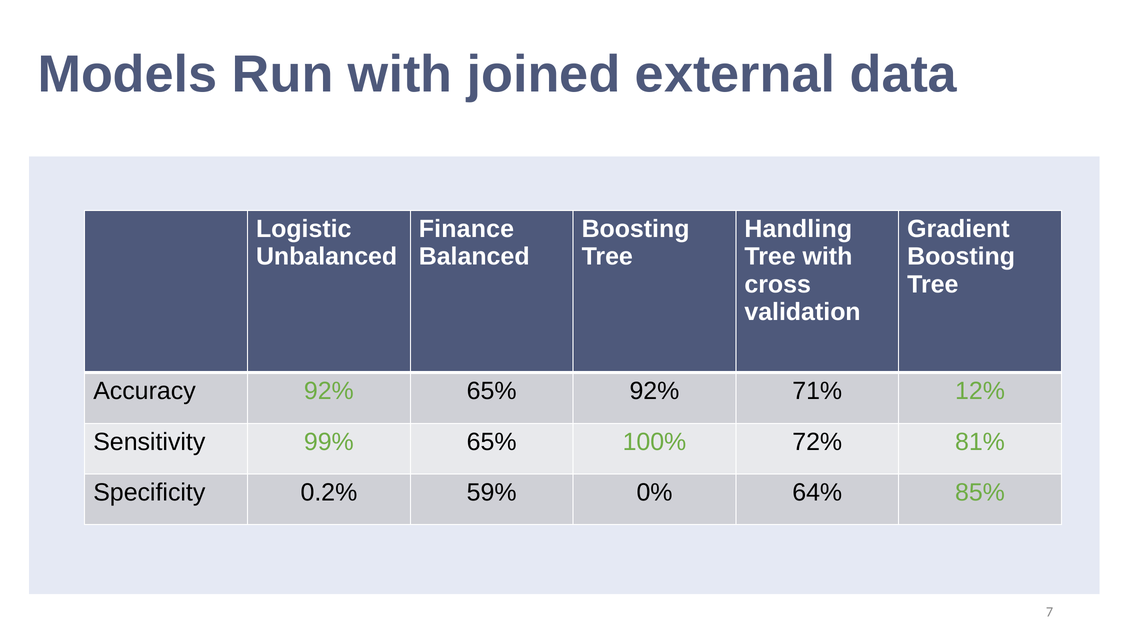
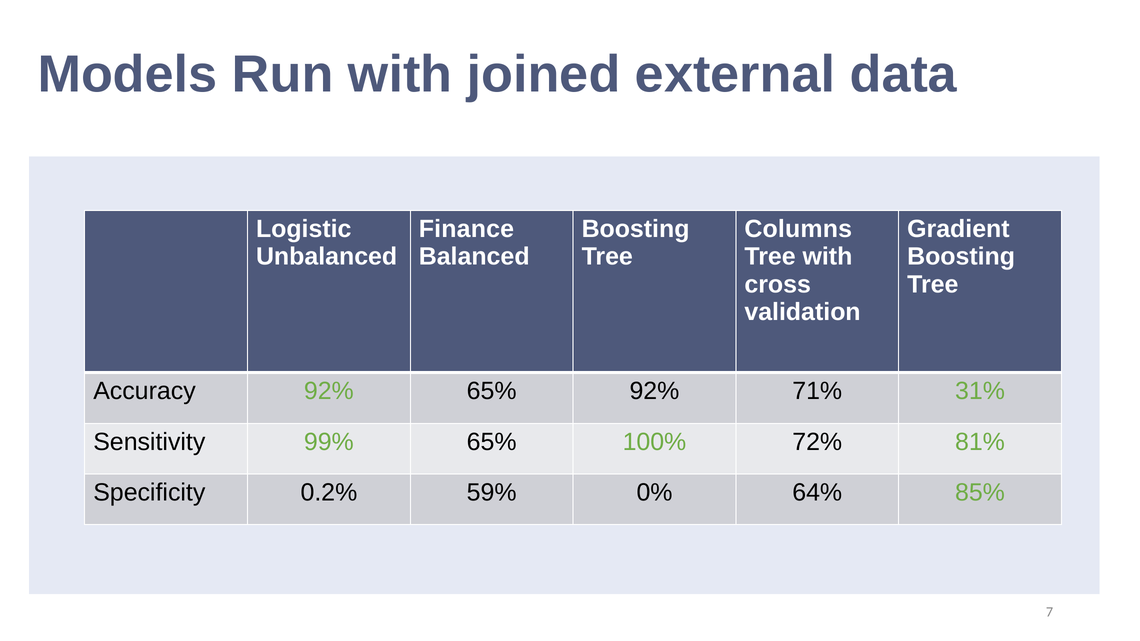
Handling: Handling -> Columns
12%: 12% -> 31%
